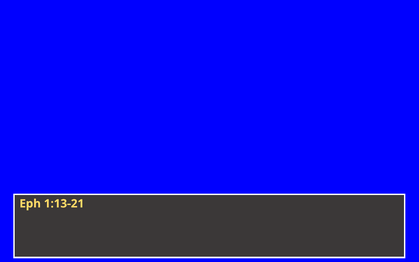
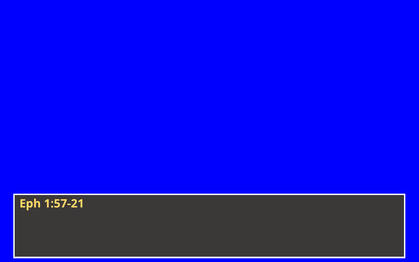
1:13-21: 1:13-21 -> 1:57-21
